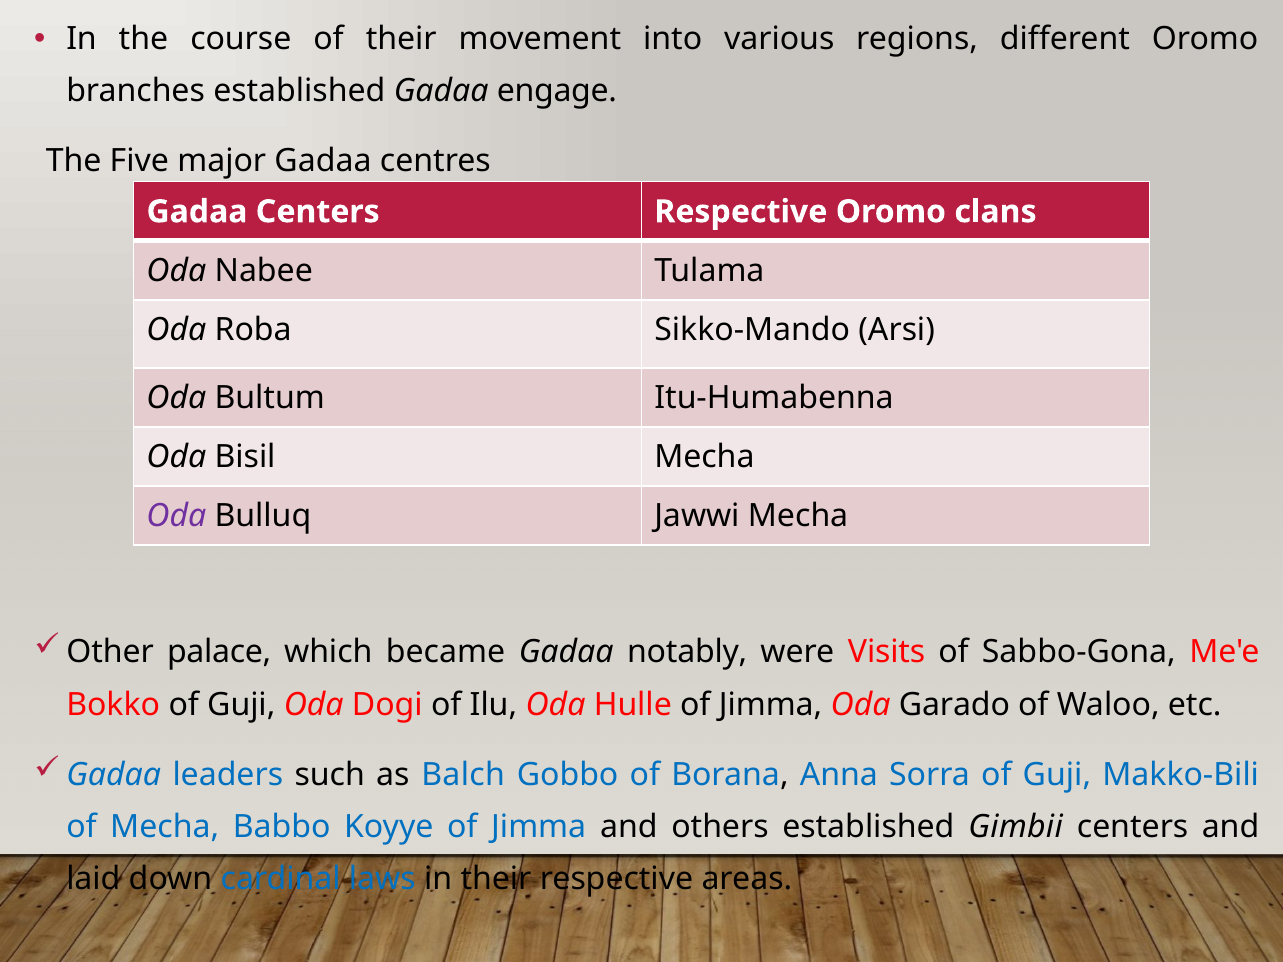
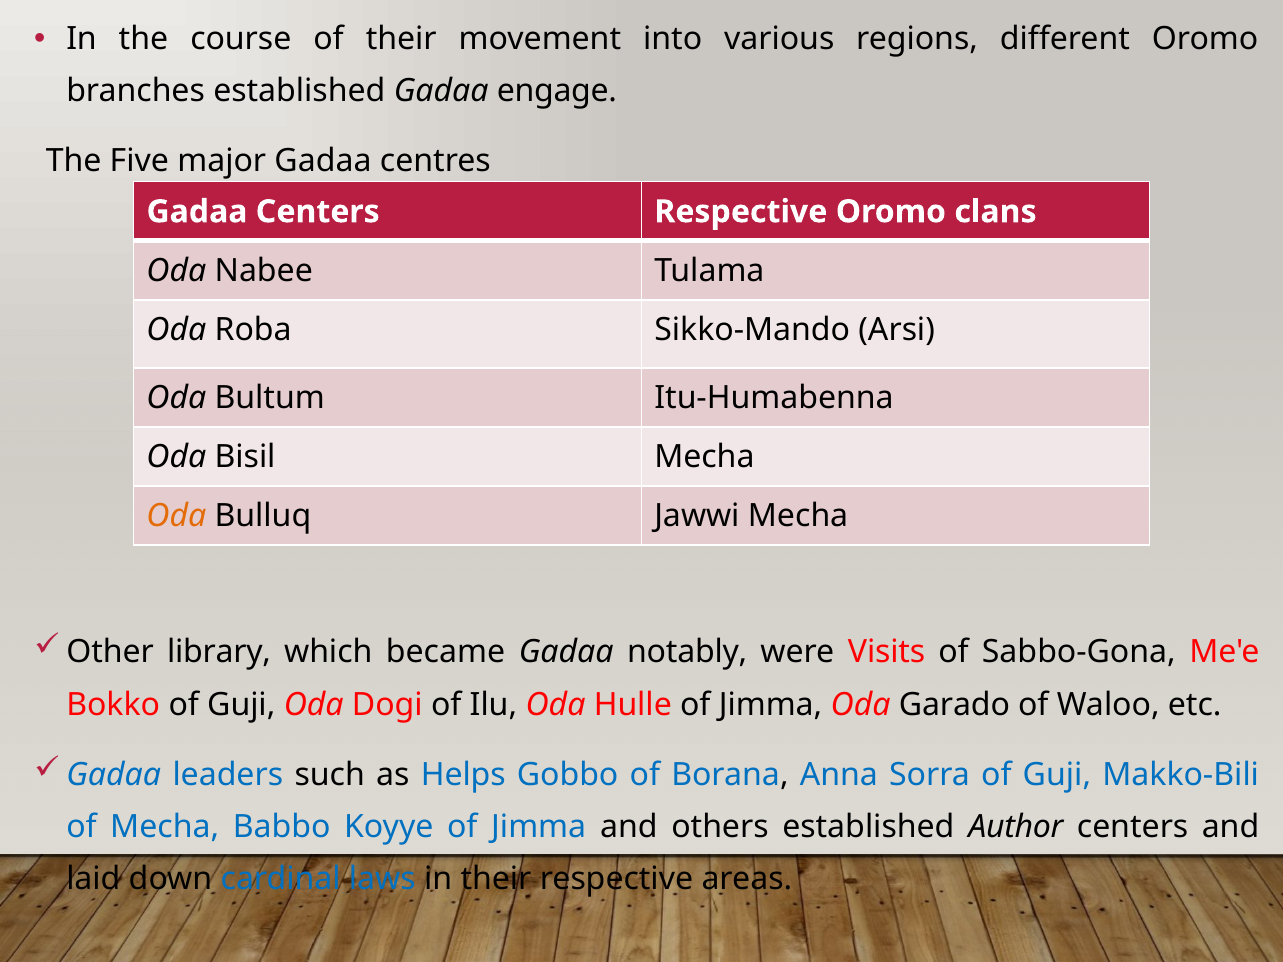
Oda at (176, 516) colour: purple -> orange
palace: palace -> library
Balch: Balch -> Helps
Gimbii: Gimbii -> Author
